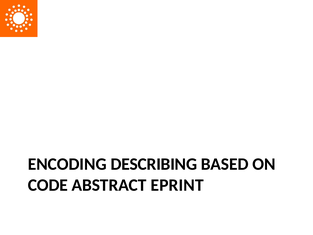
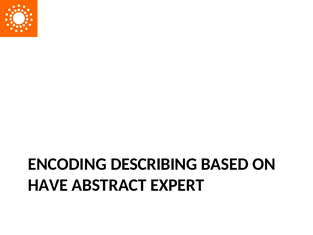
CODE: CODE -> HAVE
EPRINT: EPRINT -> EXPERT
